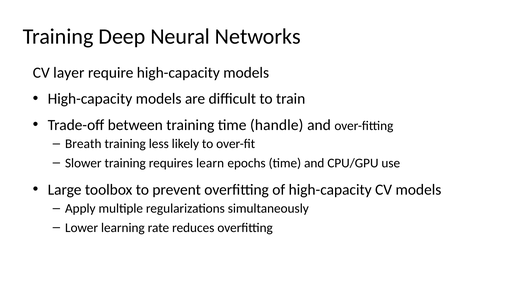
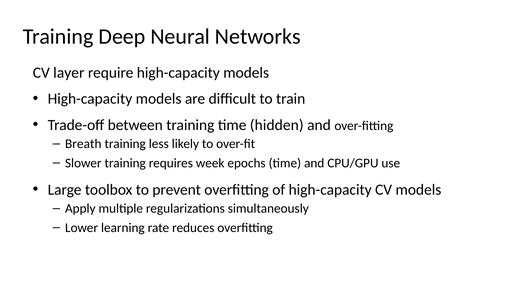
handle: handle -> hidden
learn: learn -> week
